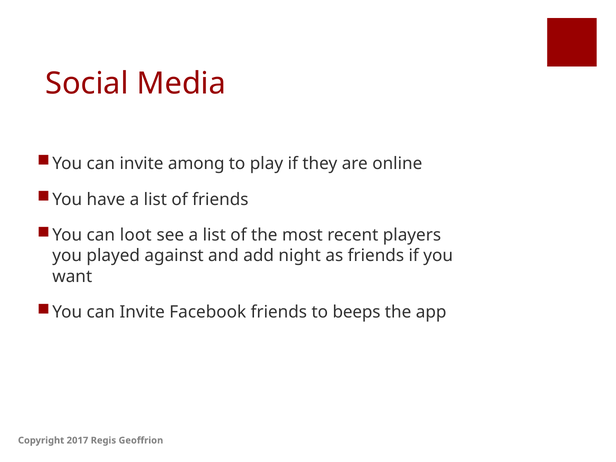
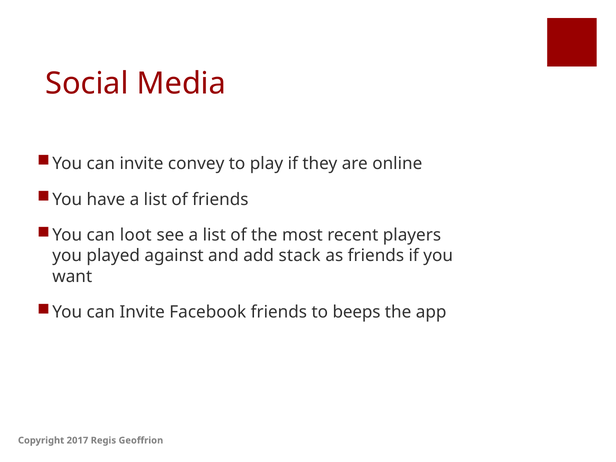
among: among -> convey
night: night -> stack
